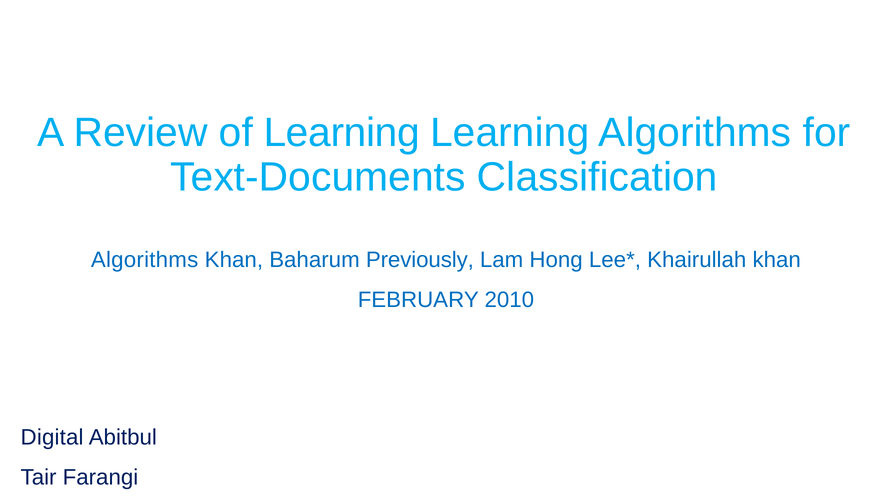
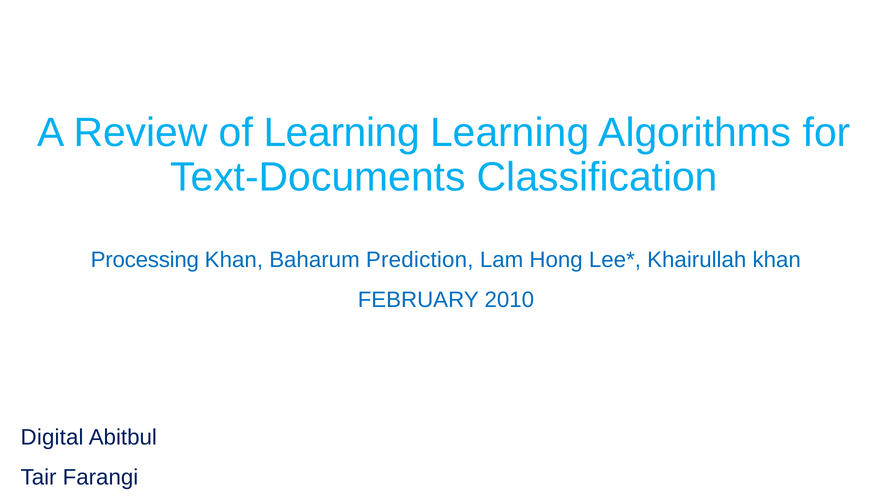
Algorithms at (145, 260): Algorithms -> Processing
Previously: Previously -> Prediction
